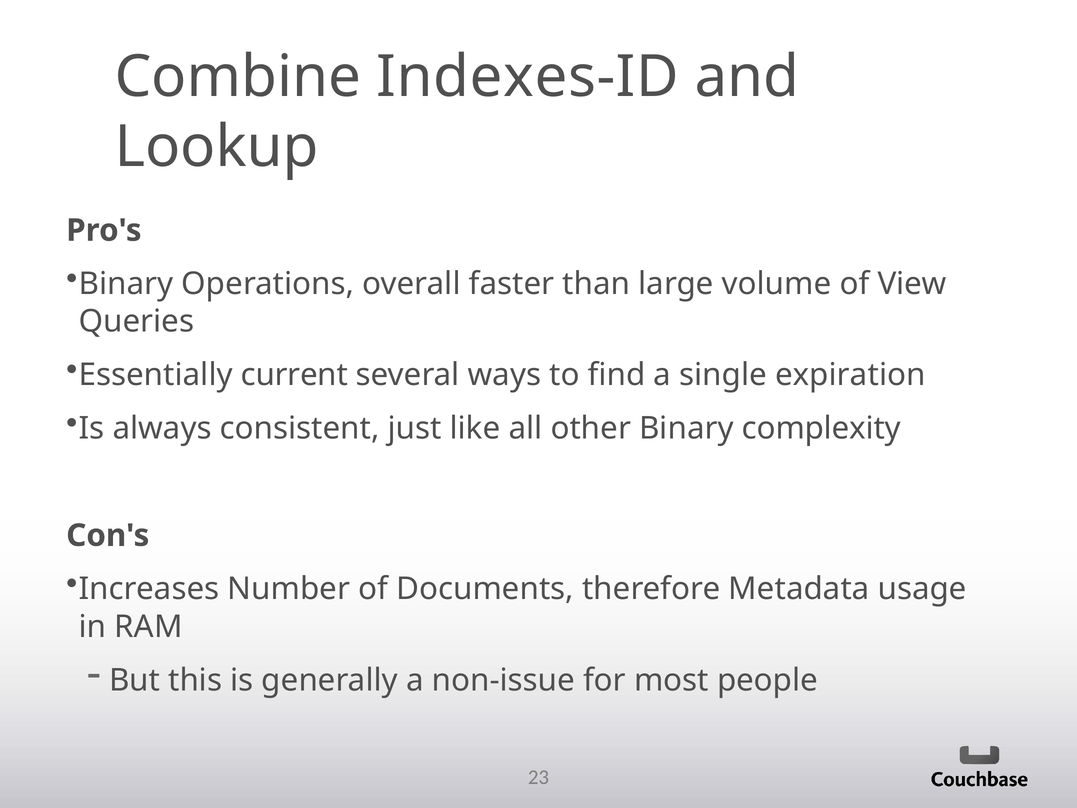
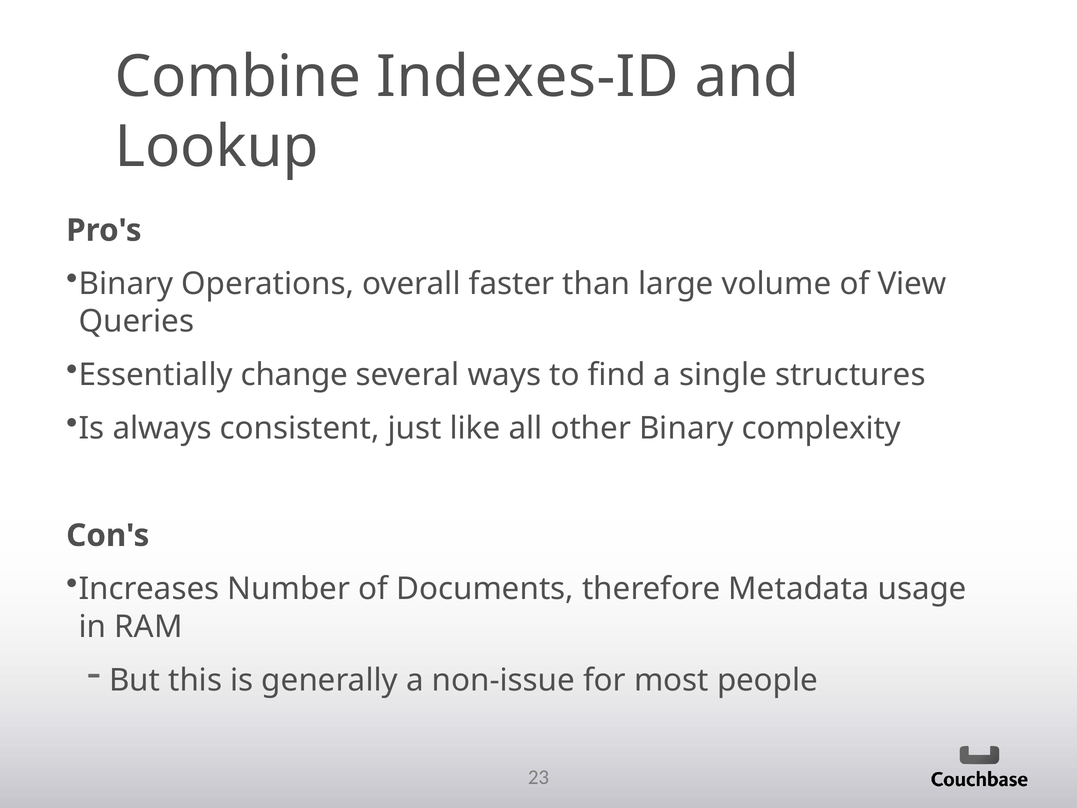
current: current -> change
expiration: expiration -> structures
